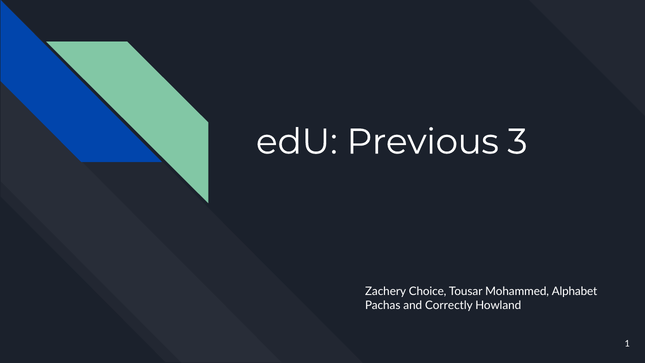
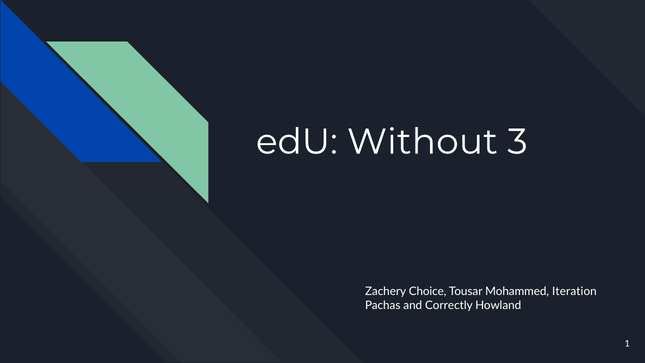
Previous: Previous -> Without
Alphabet: Alphabet -> Iteration
